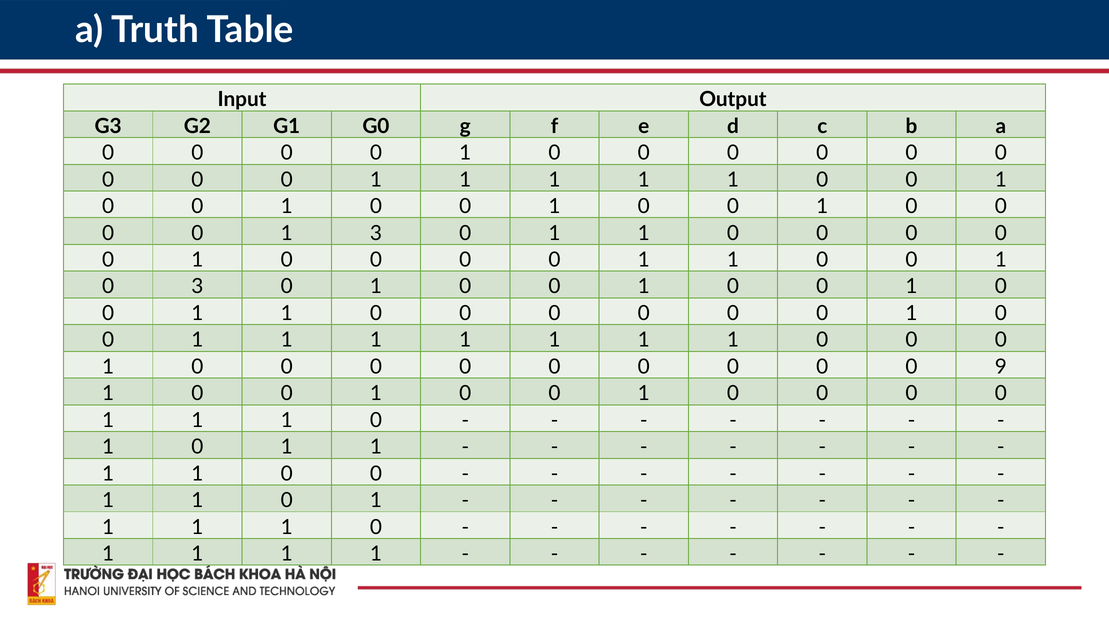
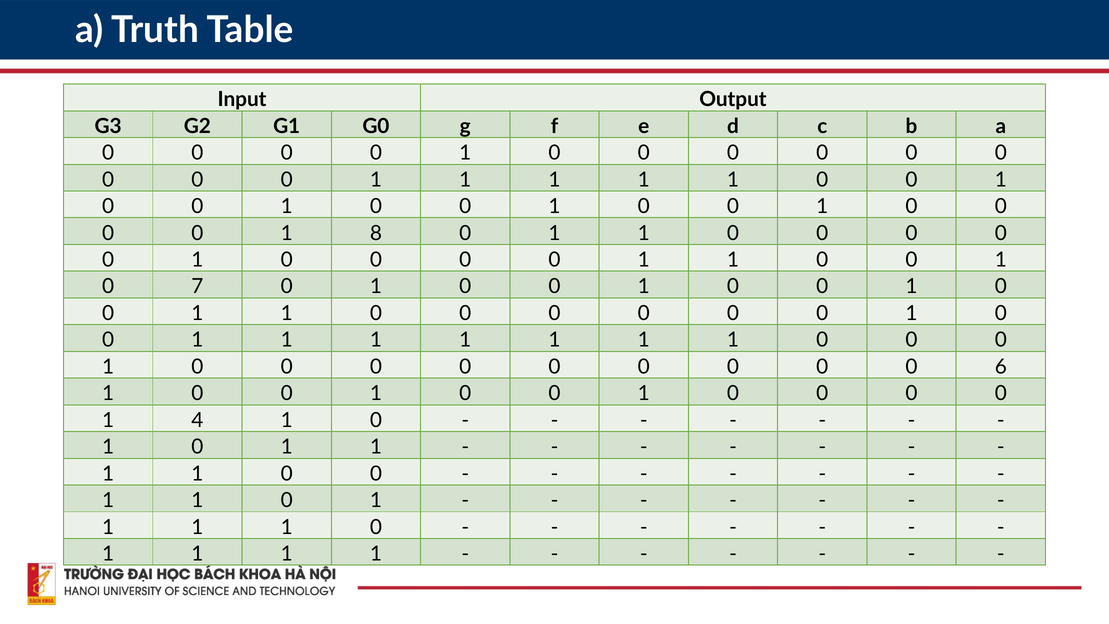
1 3: 3 -> 8
0 3: 3 -> 7
9: 9 -> 6
1 at (197, 420): 1 -> 4
